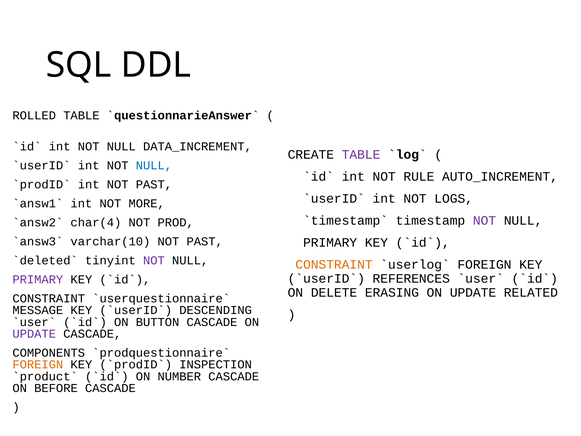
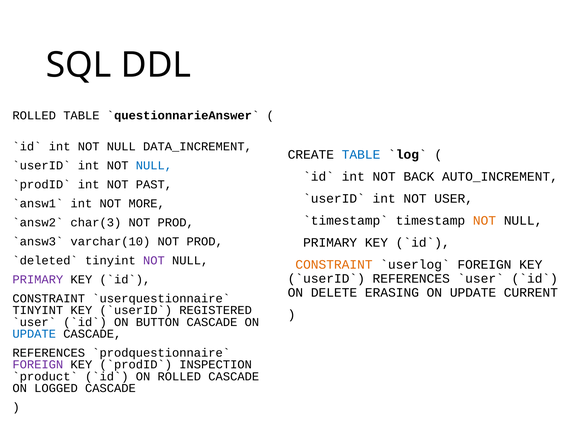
TABLE at (361, 155) colour: purple -> blue
RULE: RULE -> BACK
LOGS: LOGS -> USER
NOT at (485, 221) colour: purple -> orange
char(4: char(4 -> char(3
varchar(10 NOT PAST: PAST -> PROD
RELATED: RELATED -> CURRENT
MESSAGE at (38, 310): MESSAGE -> TINYINT
DESCENDING: DESCENDING -> REGISTERED
UPDATE at (34, 334) colour: purple -> blue
COMPONENTS at (49, 353): COMPONENTS -> REFERENCES
FOREIGN at (38, 364) colour: orange -> purple
ON NUMBER: NUMBER -> ROLLED
BEFORE: BEFORE -> LOGGED
